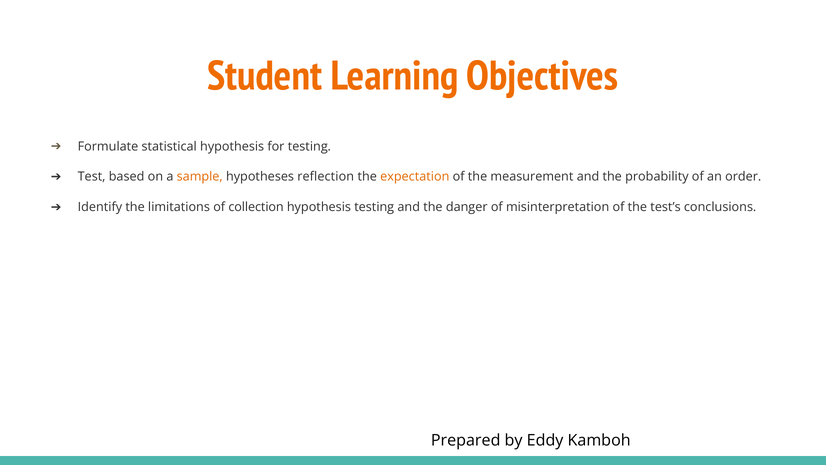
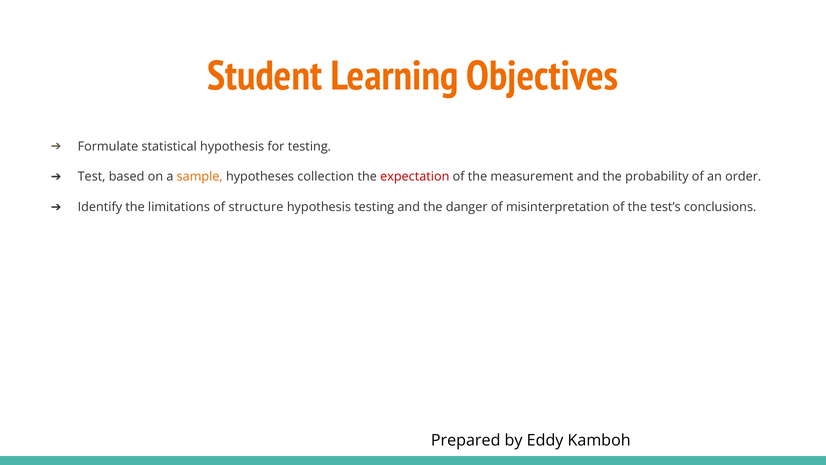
reflection: reflection -> collection
expectation colour: orange -> red
collection: collection -> structure
